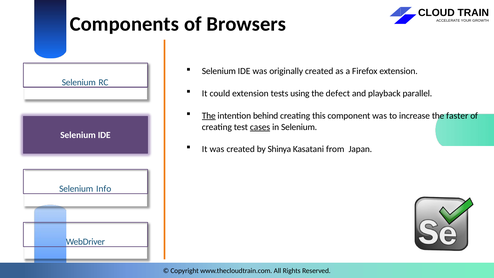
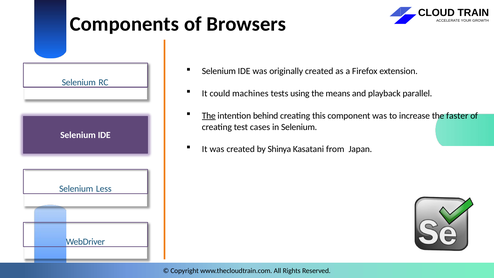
could extension: extension -> machines
defect: defect -> means
cases underline: present -> none
Info: Info -> Less
